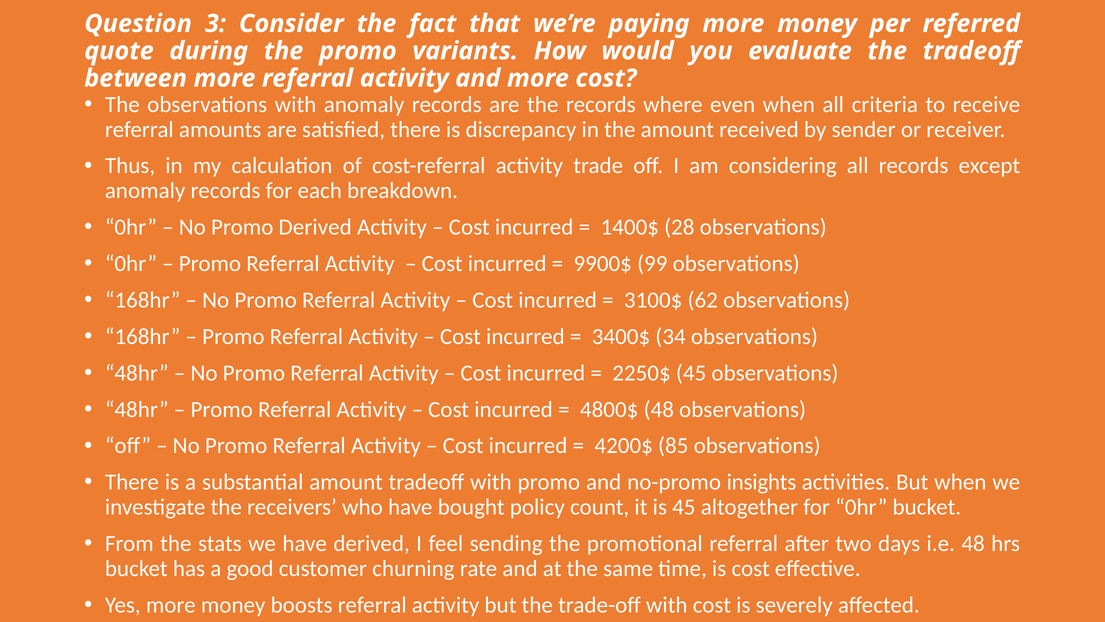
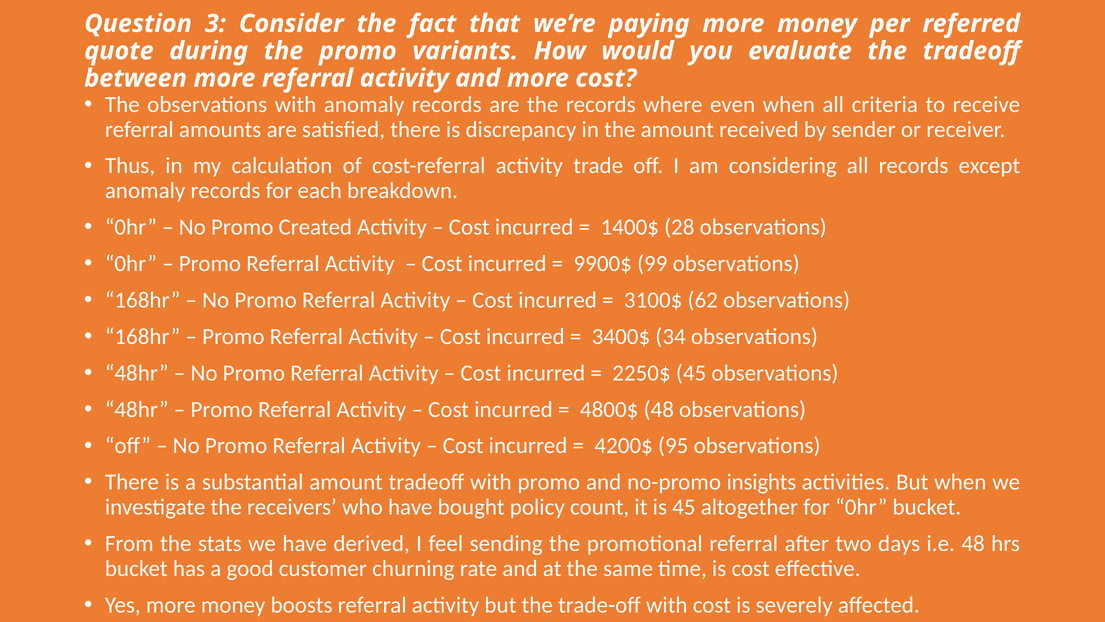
Promo Derived: Derived -> Created
85: 85 -> 95
